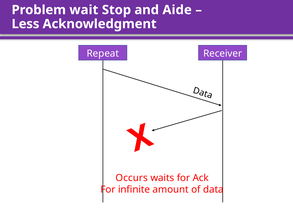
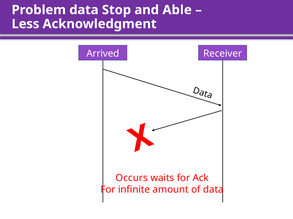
Problem wait: wait -> data
Aide: Aide -> Able
Repeat: Repeat -> Arrived
